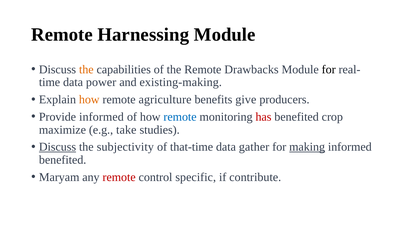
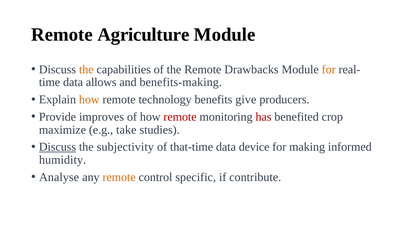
Harnessing: Harnessing -> Agriculture
for at (329, 69) colour: black -> orange
power: power -> allows
existing-making: existing-making -> benefits-making
agriculture: agriculture -> technology
Provide informed: informed -> improves
remote at (180, 117) colour: blue -> red
gather: gather -> device
making underline: present -> none
benefited at (63, 160): benefited -> humidity
Maryam: Maryam -> Analyse
remote at (119, 177) colour: red -> orange
